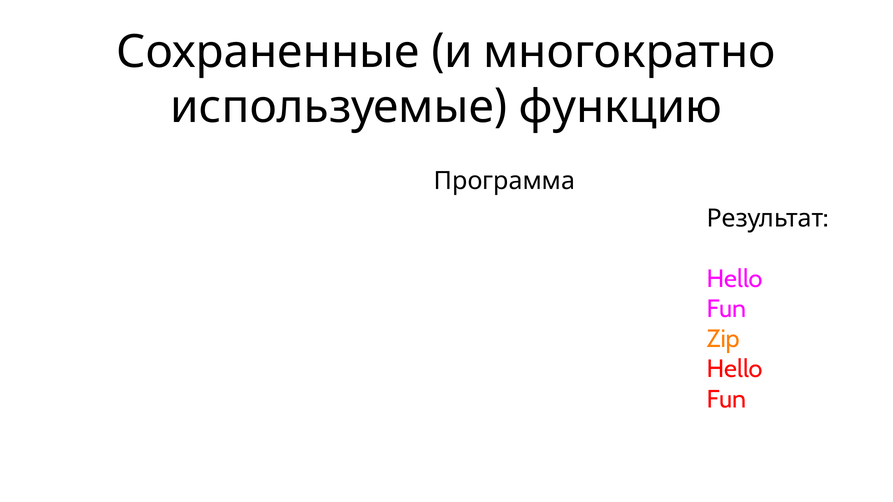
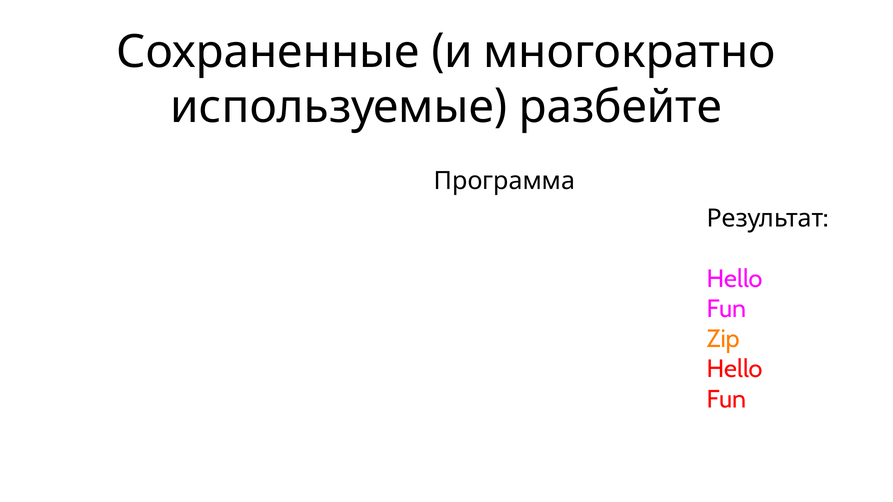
функцию: функцию -> разбейте
